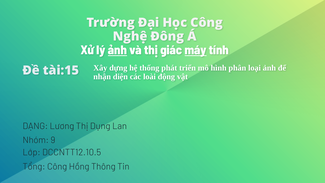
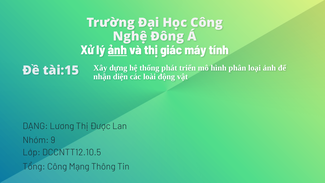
máy underline: present -> none
Dụng: Dụng -> Được
Hồng: Hồng -> Mạng
